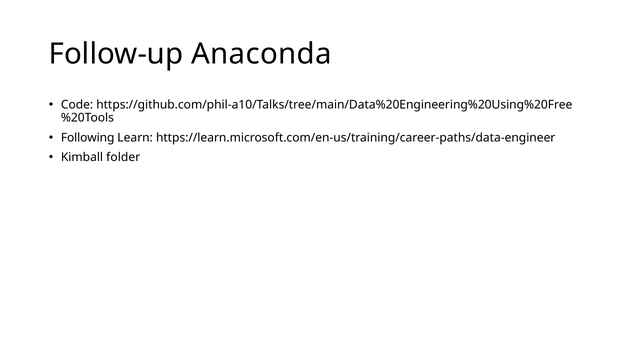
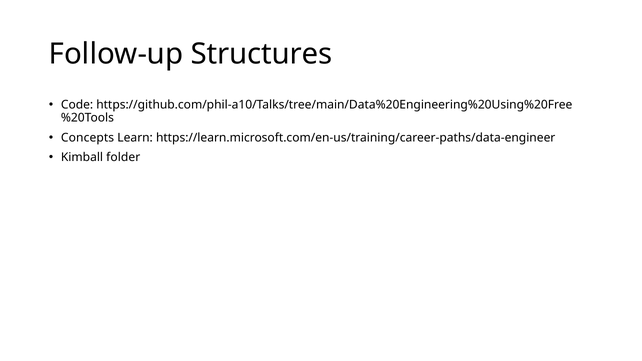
Anaconda: Anaconda -> Structures
Following: Following -> Concepts
